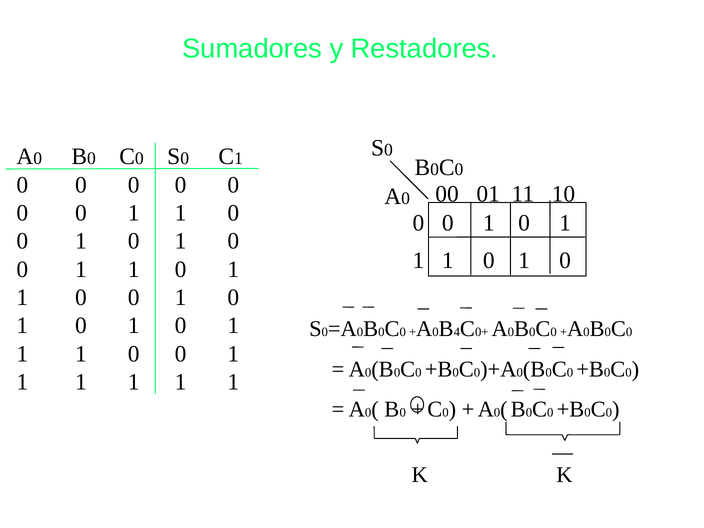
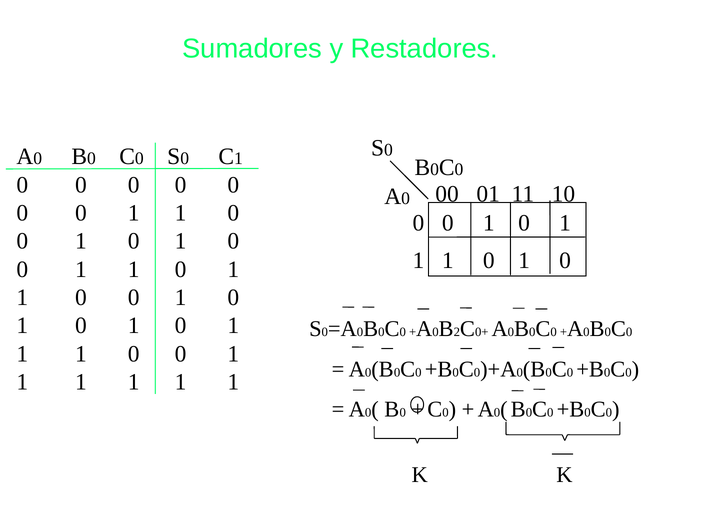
4: 4 -> 2
